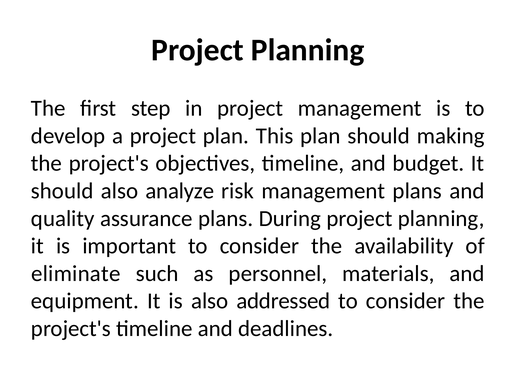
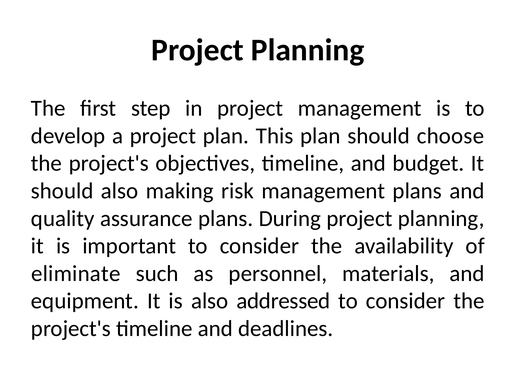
making: making -> choose
analyze: analyze -> making
